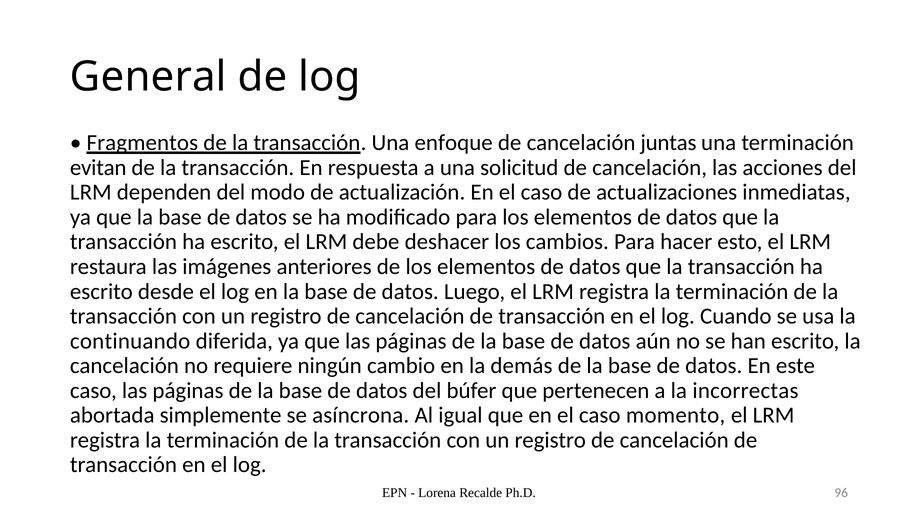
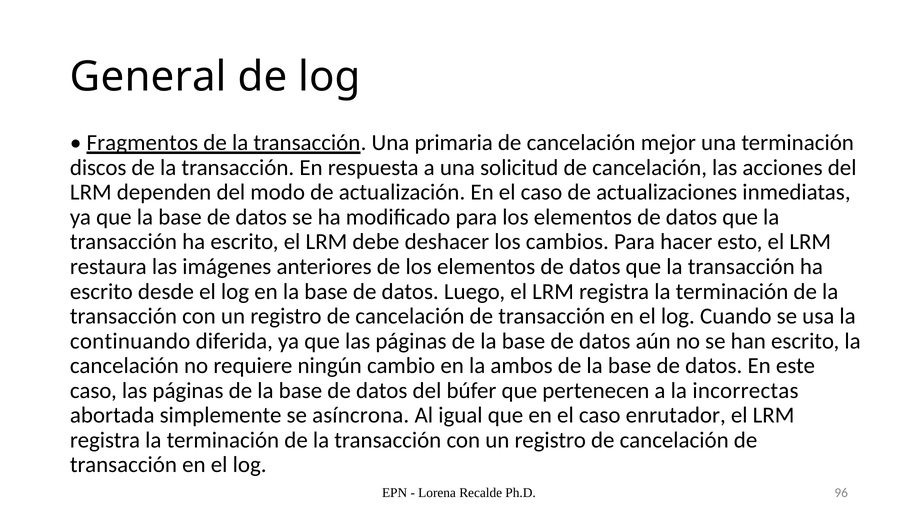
enfoque: enfoque -> primaria
juntas: juntas -> mejor
evitan: evitan -> discos
demás: demás -> ambos
momento: momento -> enrutador
